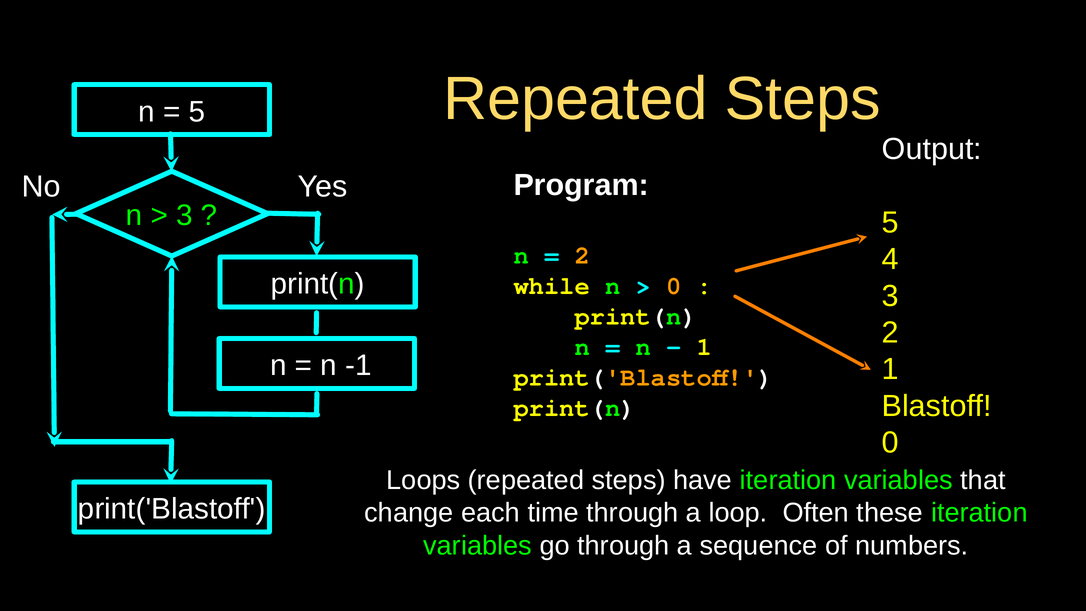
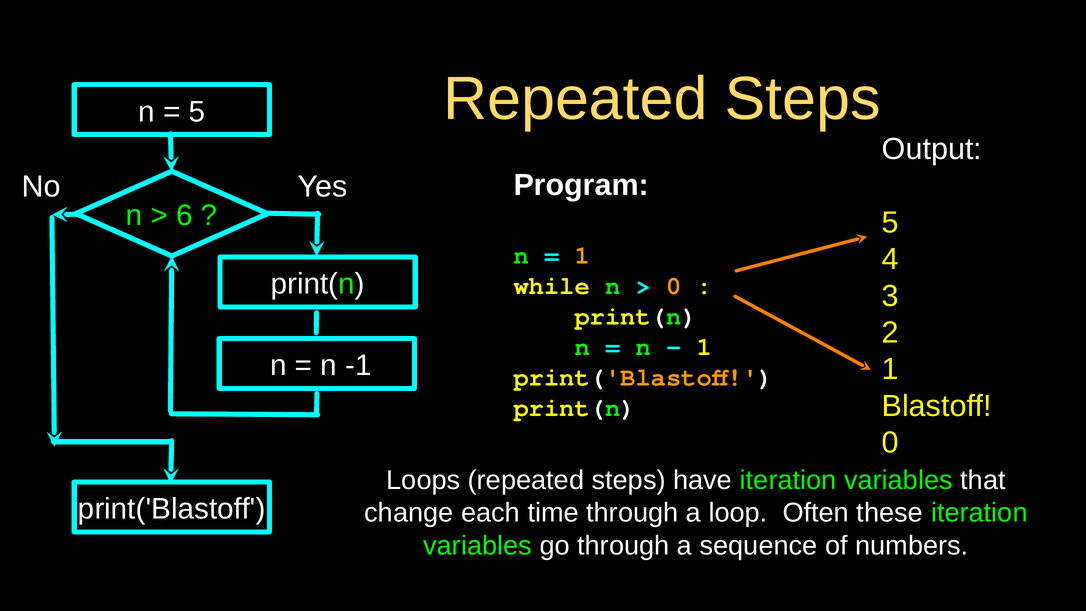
3 at (185, 216): 3 -> 6
2 at (582, 255): 2 -> 1
